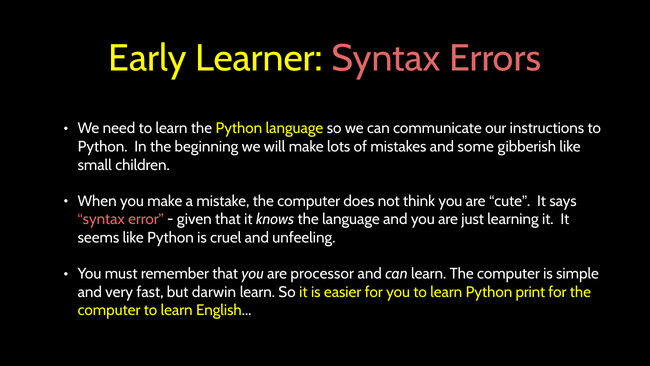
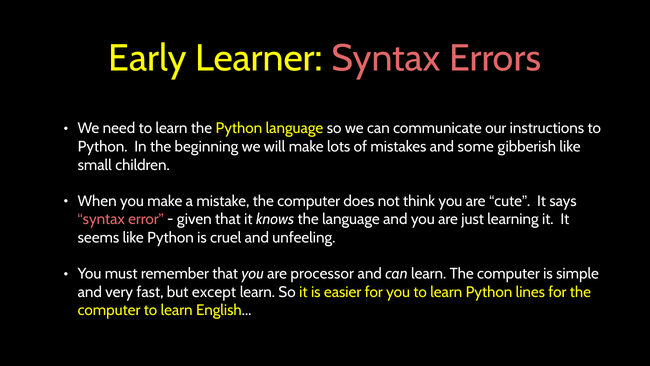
darwin: darwin -> except
print: print -> lines
